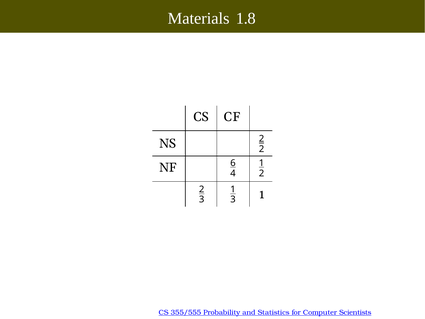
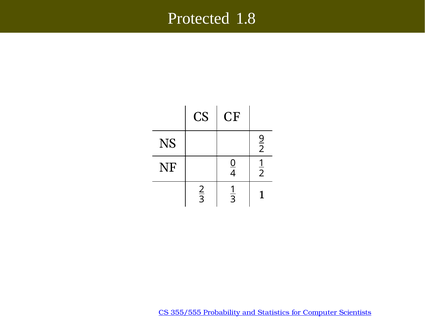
Materials: Materials -> Protected
NS 2: 2 -> 9
6: 6 -> 0
